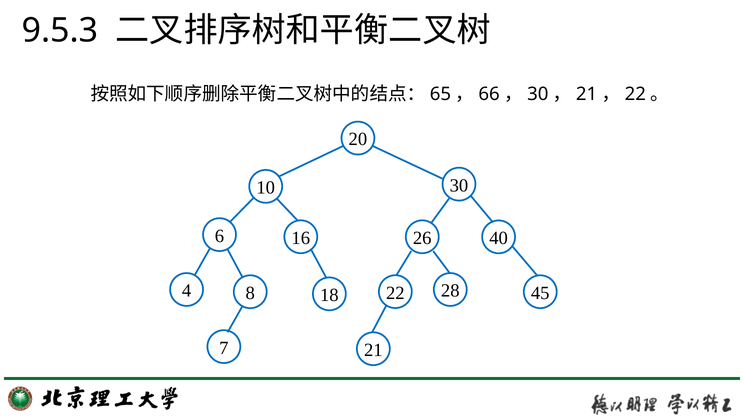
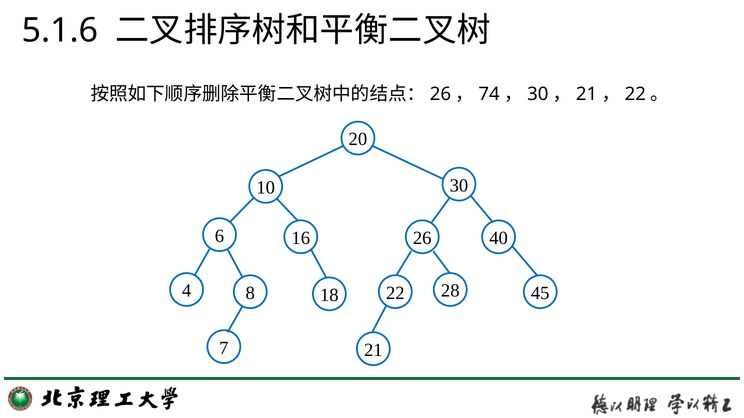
9.5.3: 9.5.3 -> 5.1.6
65 at (440, 94): 65 -> 26
66: 66 -> 74
